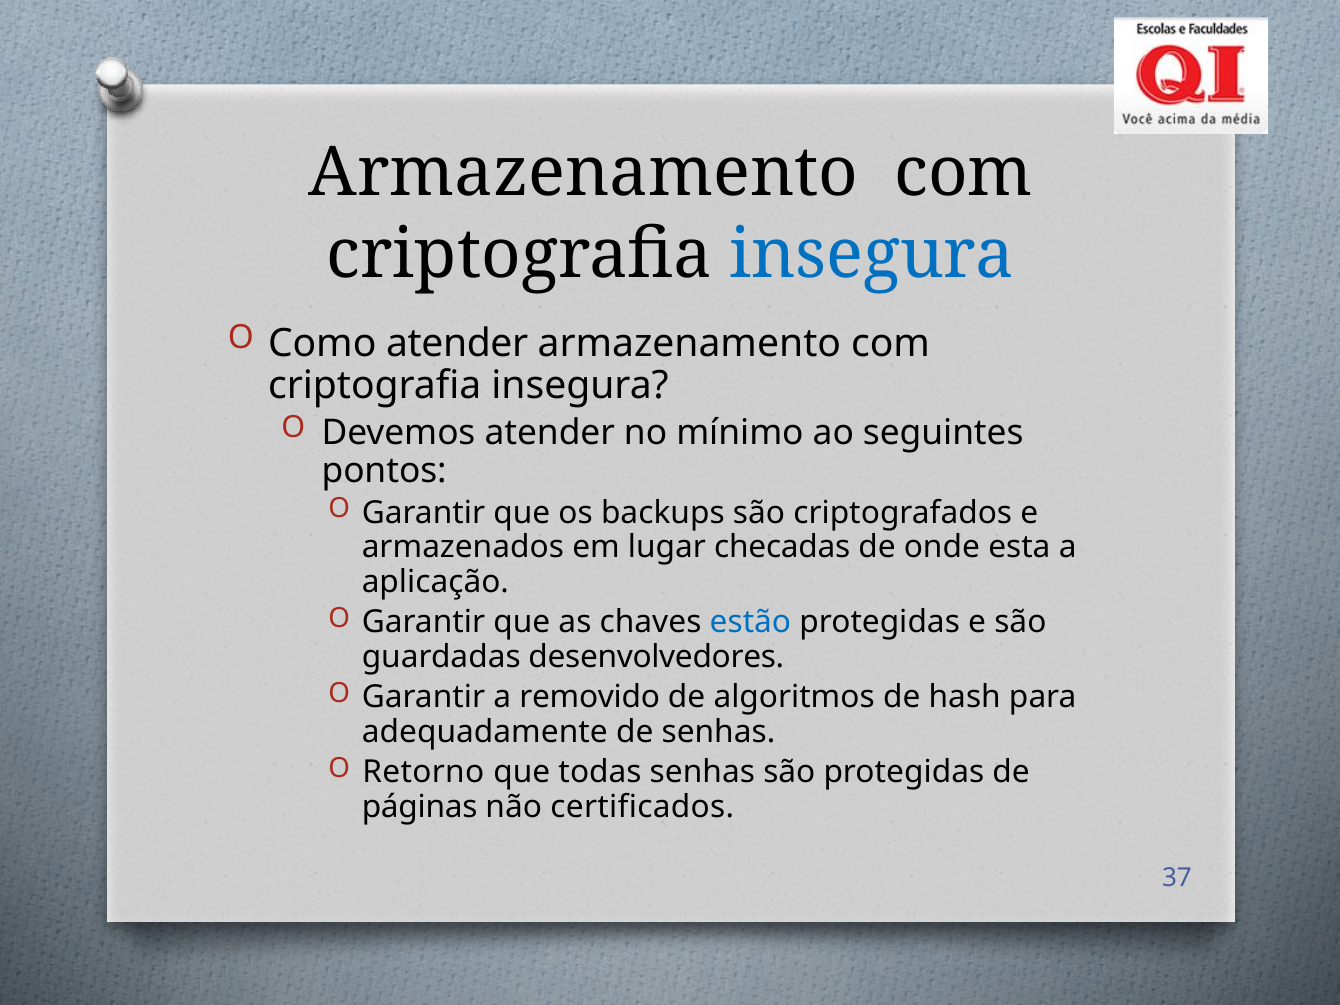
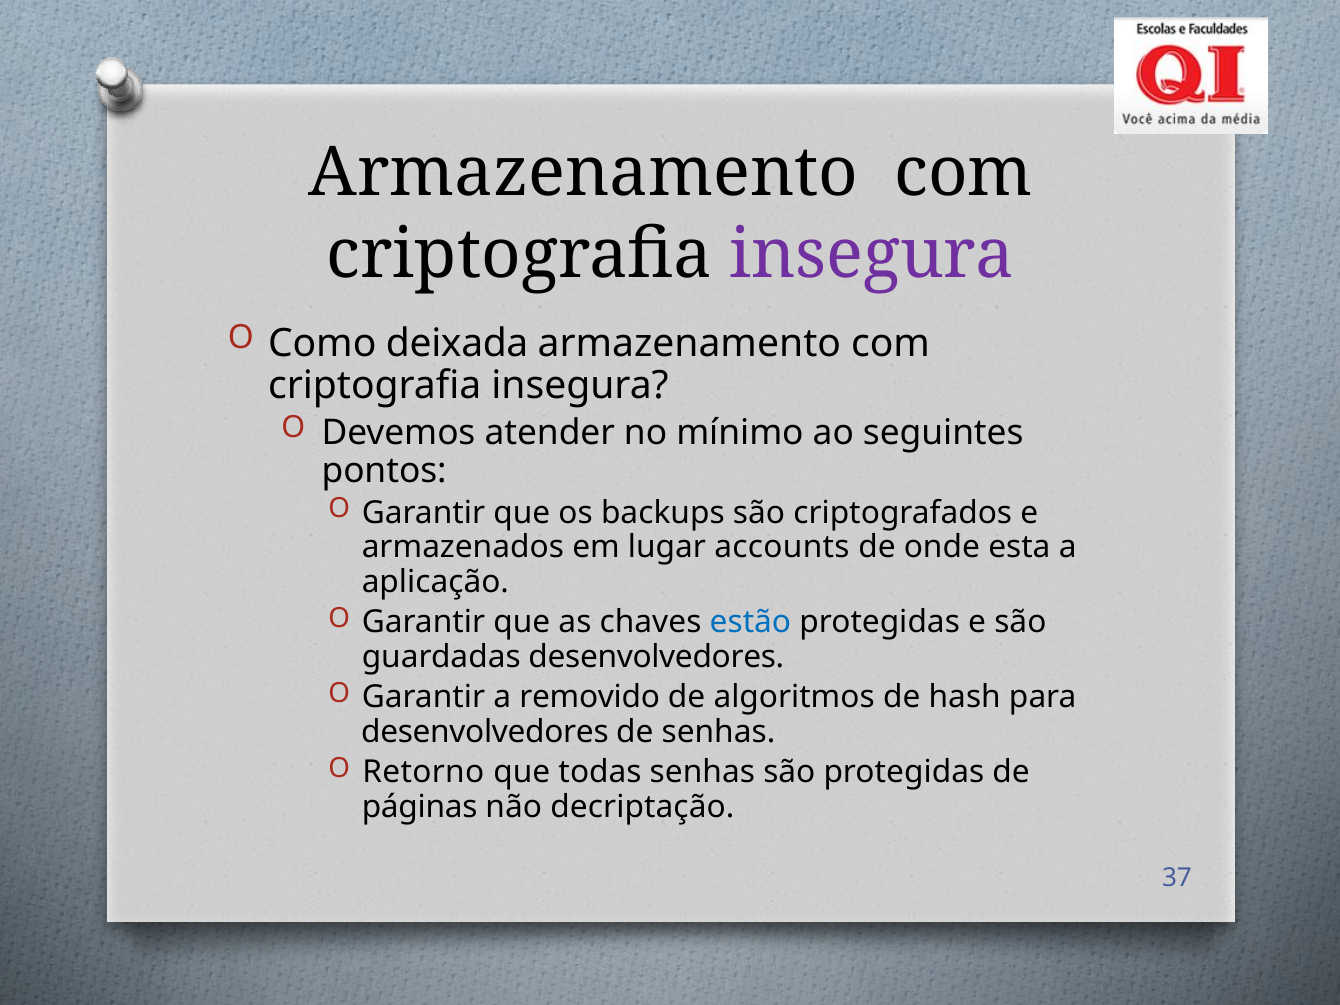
insegura at (872, 255) colour: blue -> purple
Como atender: atender -> deixada
checadas: checadas -> accounts
adequadamente at (485, 732): adequadamente -> desenvolvedores
certificados: certificados -> decriptação
